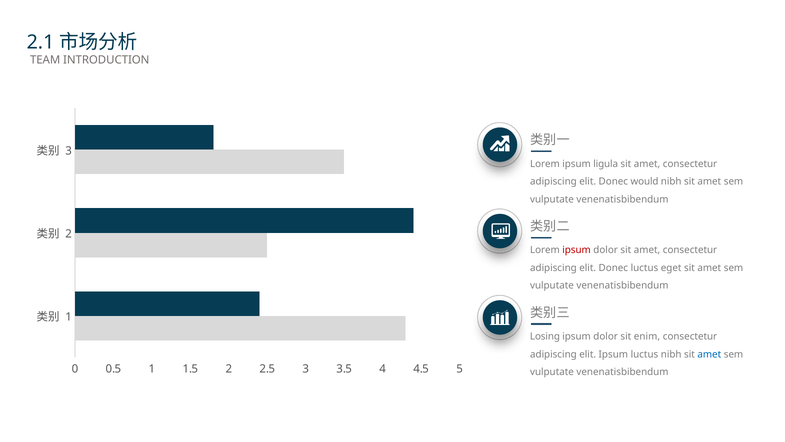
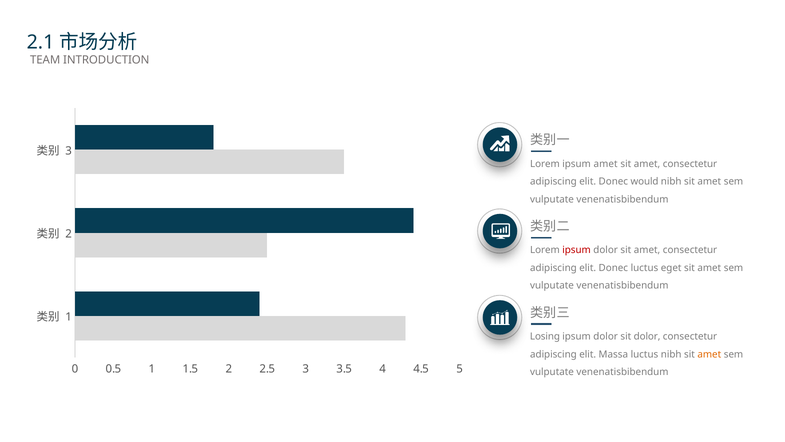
ipsum ligula: ligula -> amet
sit enim: enim -> dolor
elit Ipsum: Ipsum -> Massa
amet at (709, 354) colour: blue -> orange
